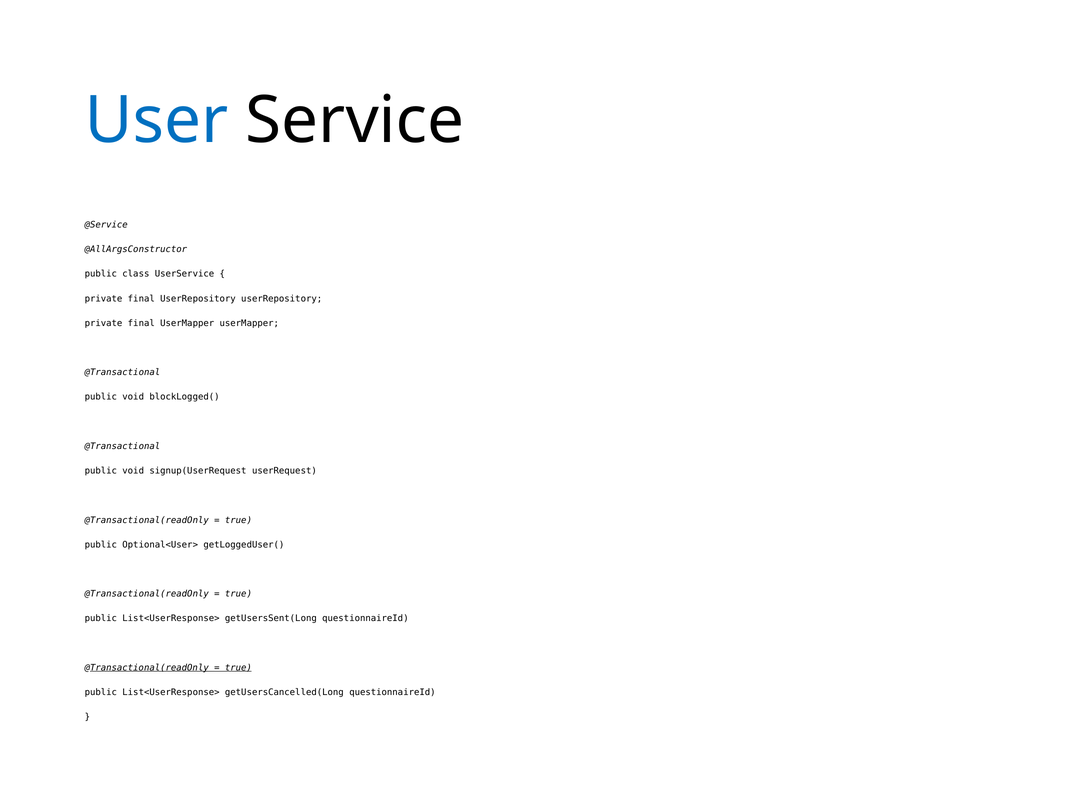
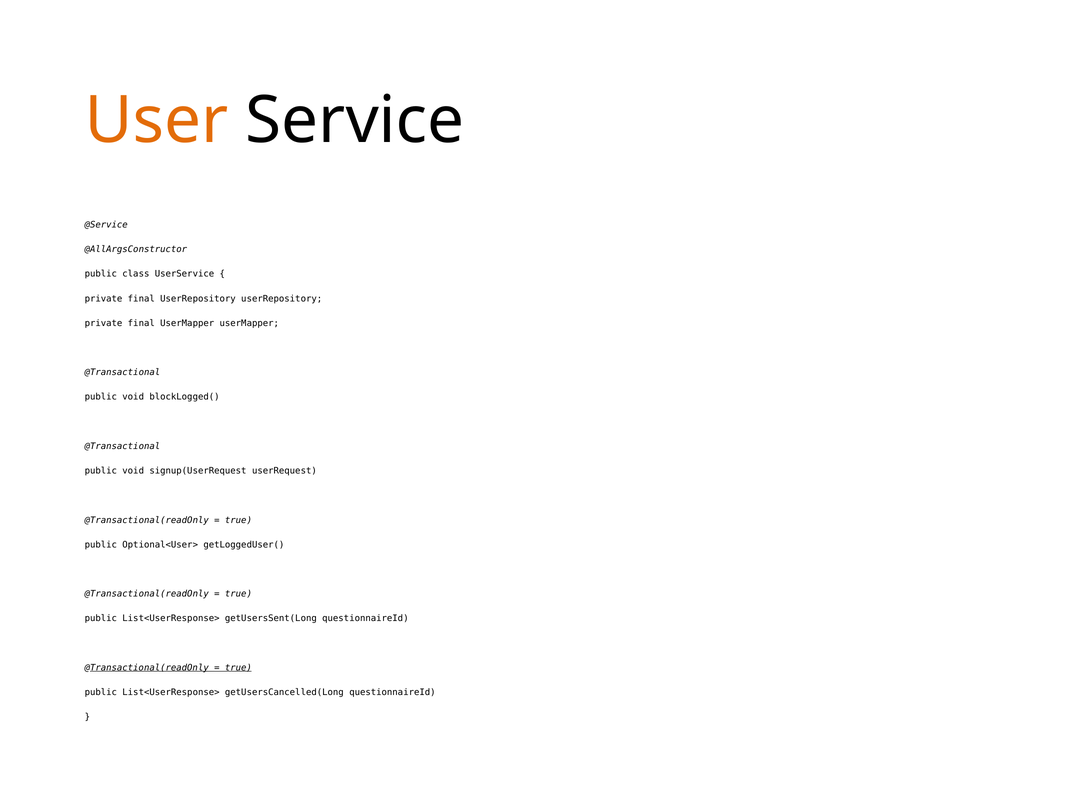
User colour: blue -> orange
